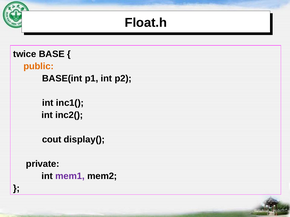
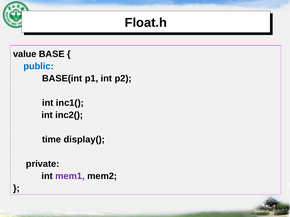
twice: twice -> value
public colour: orange -> blue
cout: cout -> time
